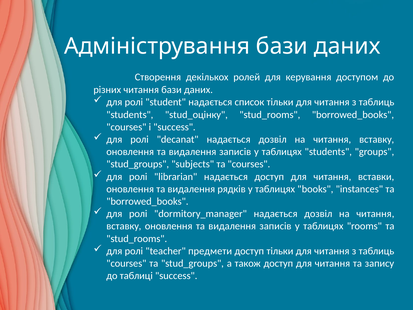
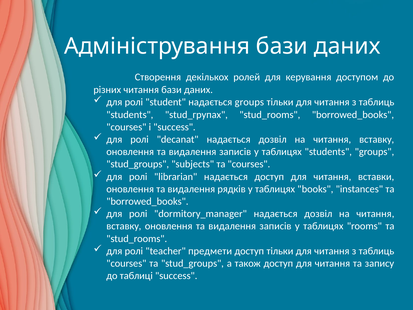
надається список: список -> groups
stud_оцінку: stud_оцінку -> stud_групах
